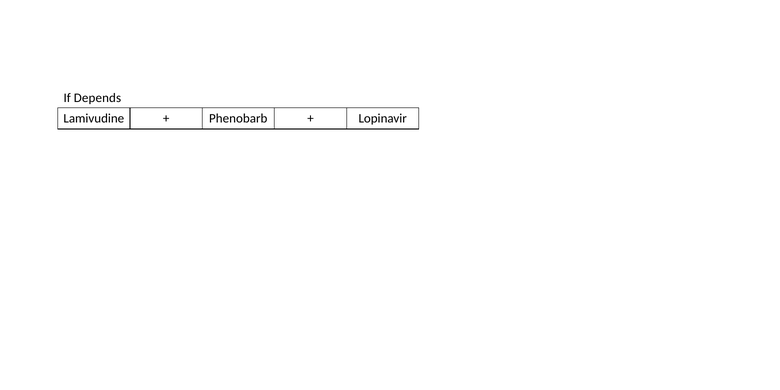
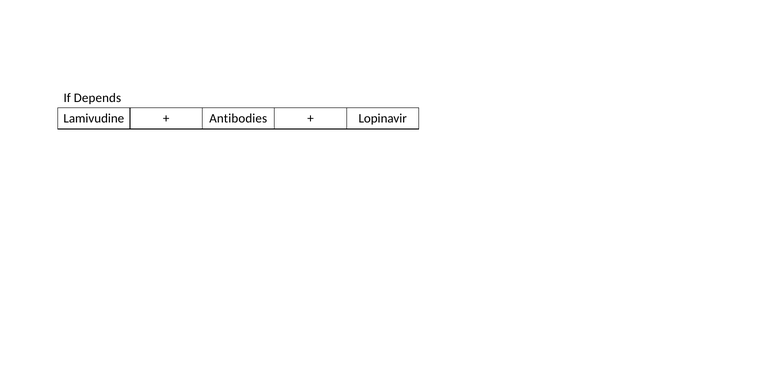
Phenobarb: Phenobarb -> Antibodies
